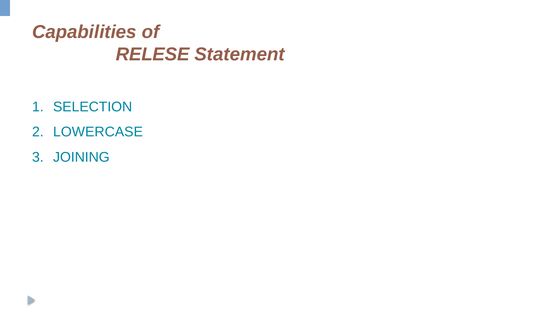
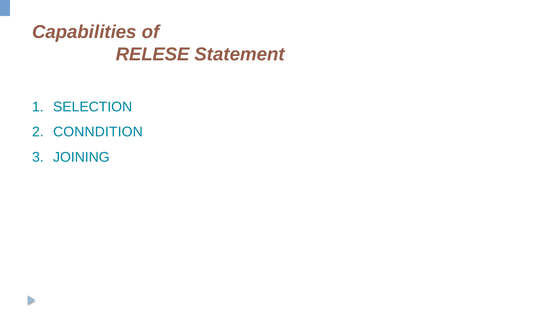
LOWERCASE: LOWERCASE -> CONNDITION
